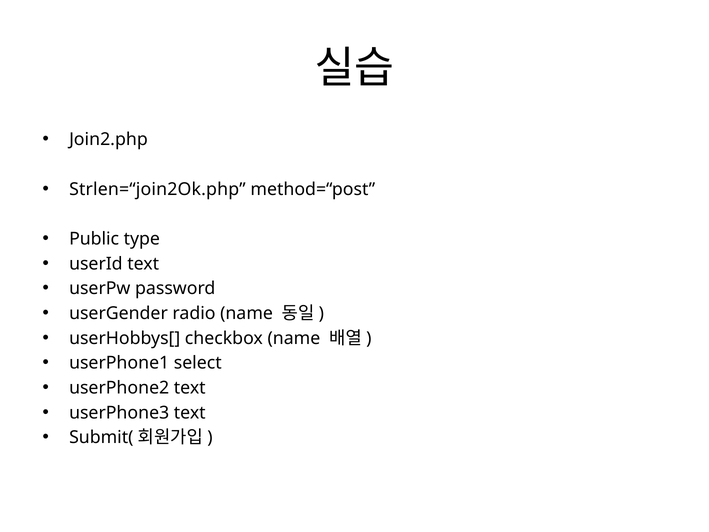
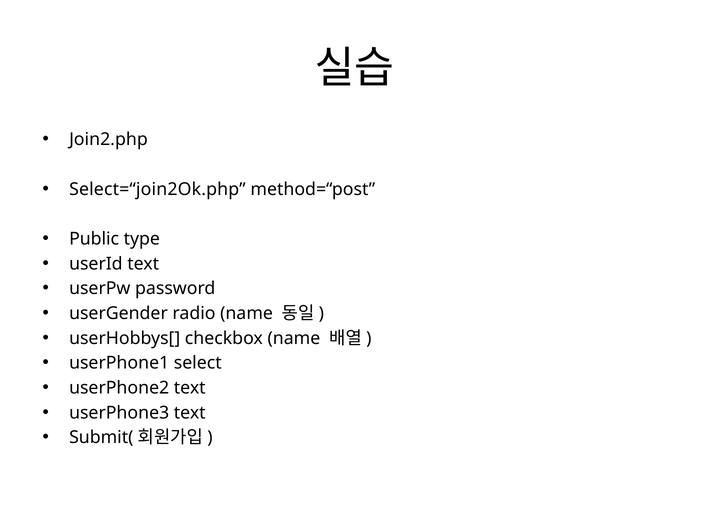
Strlen=“join2Ok.php: Strlen=“join2Ok.php -> Select=“join2Ok.php
